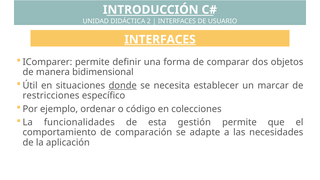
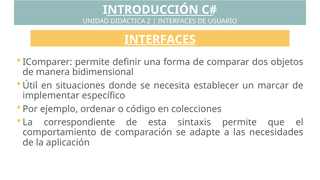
donde underline: present -> none
restricciones: restricciones -> implementar
funcionalidades: funcionalidades -> correspondiente
gestión: gestión -> sintaxis
